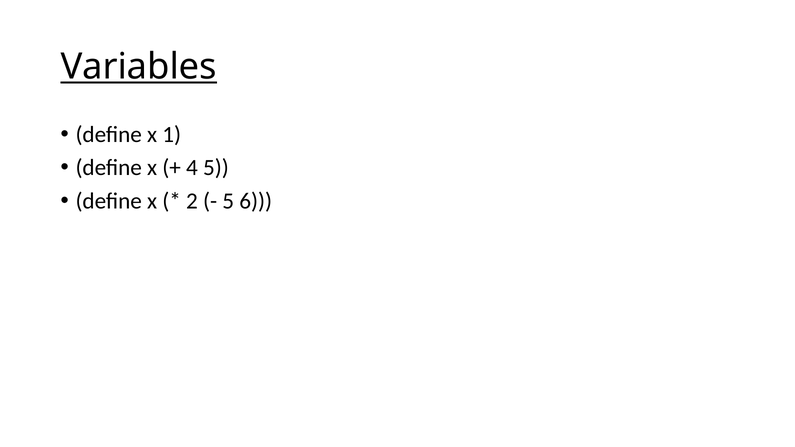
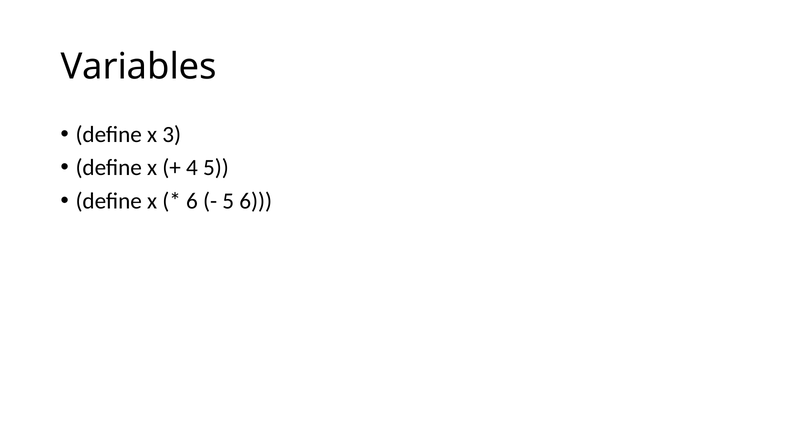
Variables underline: present -> none
1: 1 -> 3
2 at (192, 201): 2 -> 6
